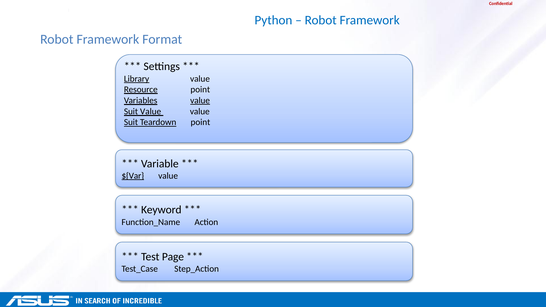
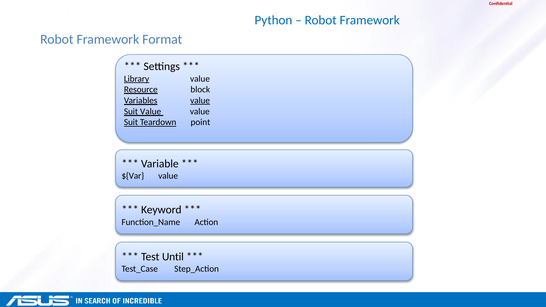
Resource point: point -> block
${Var underline: present -> none
Page: Page -> Until
